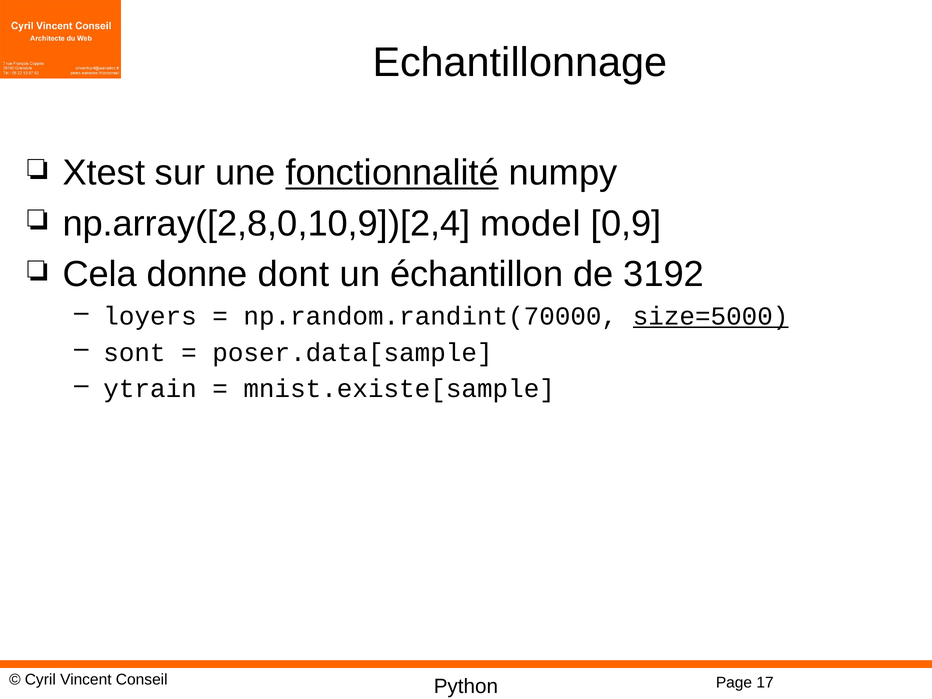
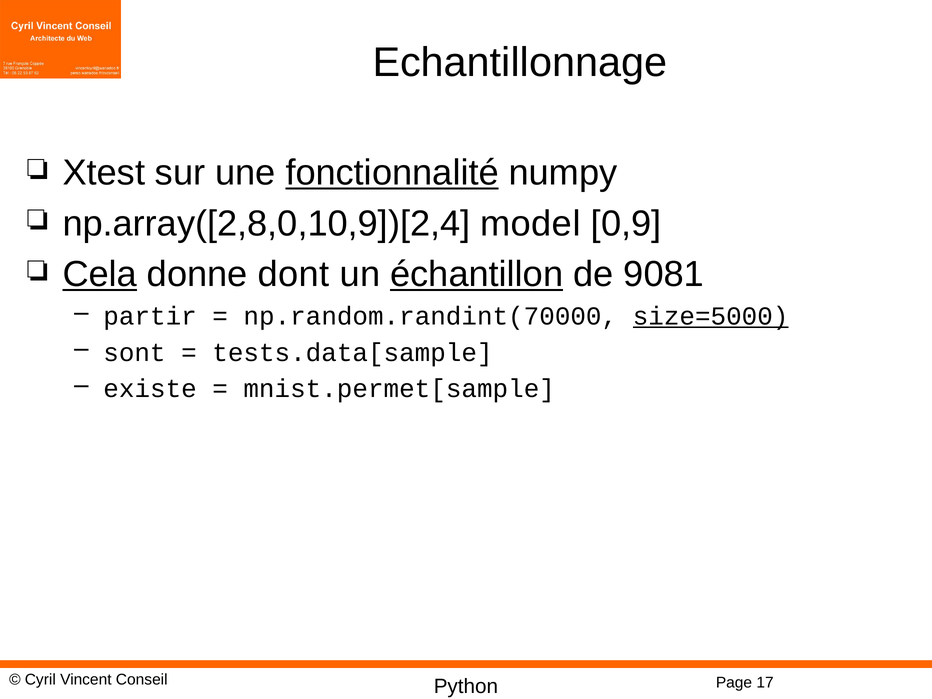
Cela underline: none -> present
échantillon underline: none -> present
3192: 3192 -> 9081
loyers: loyers -> partir
poser.data[sample: poser.data[sample -> tests.data[sample
ytrain: ytrain -> existe
mnist.existe[sample: mnist.existe[sample -> mnist.permet[sample
